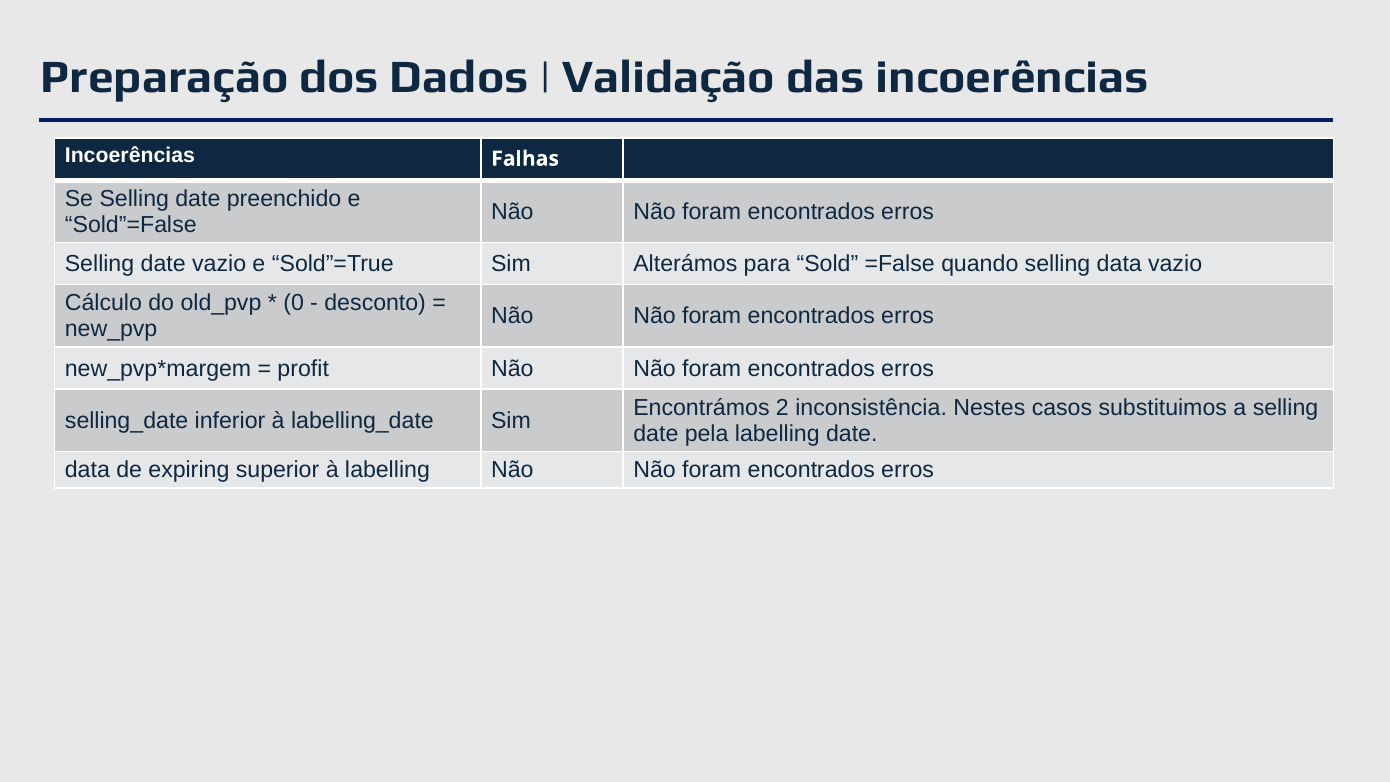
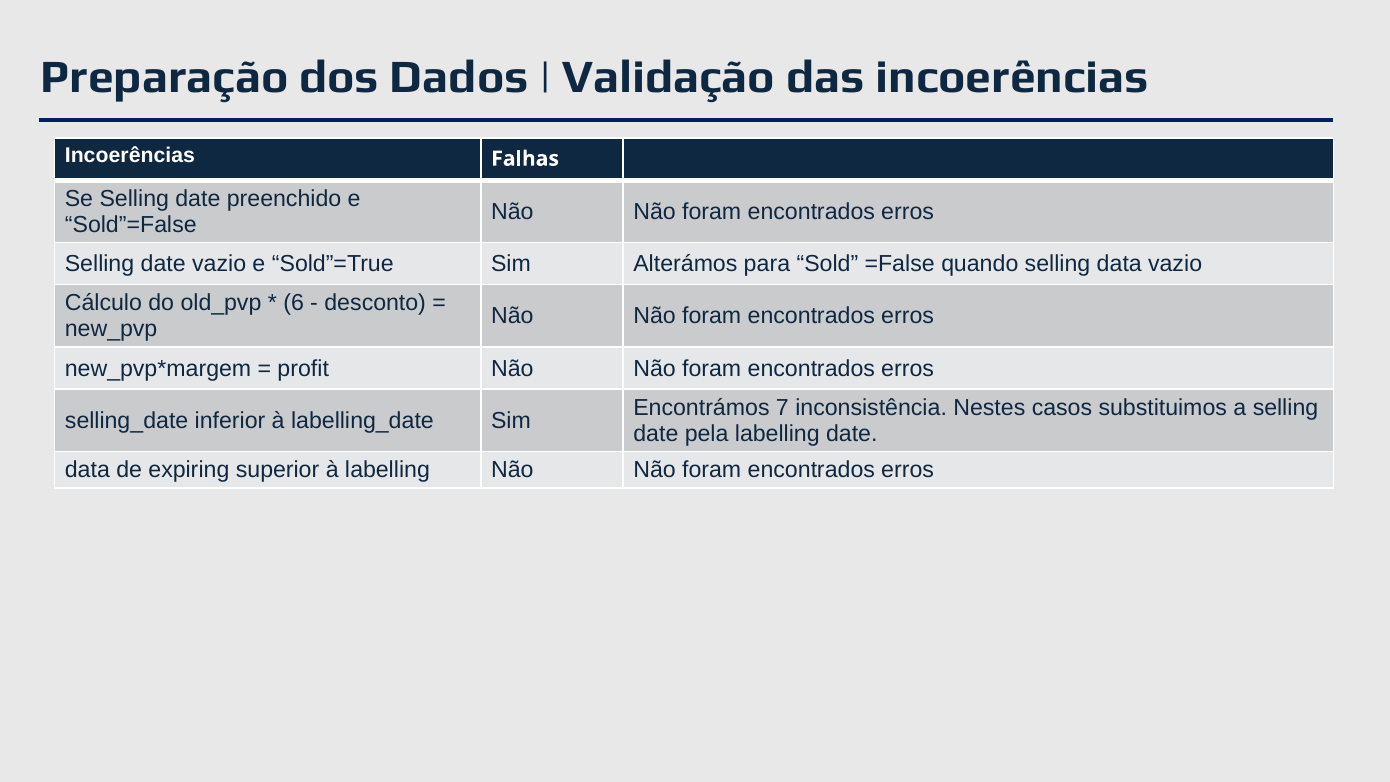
0: 0 -> 6
2: 2 -> 7
